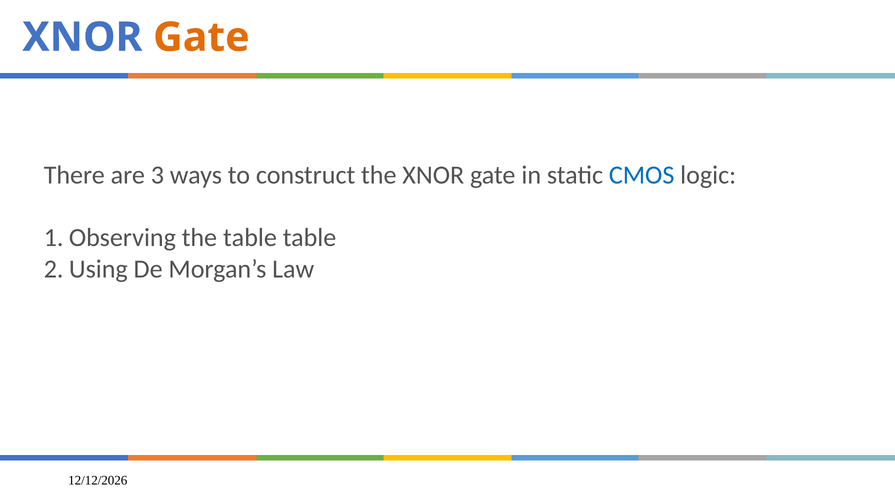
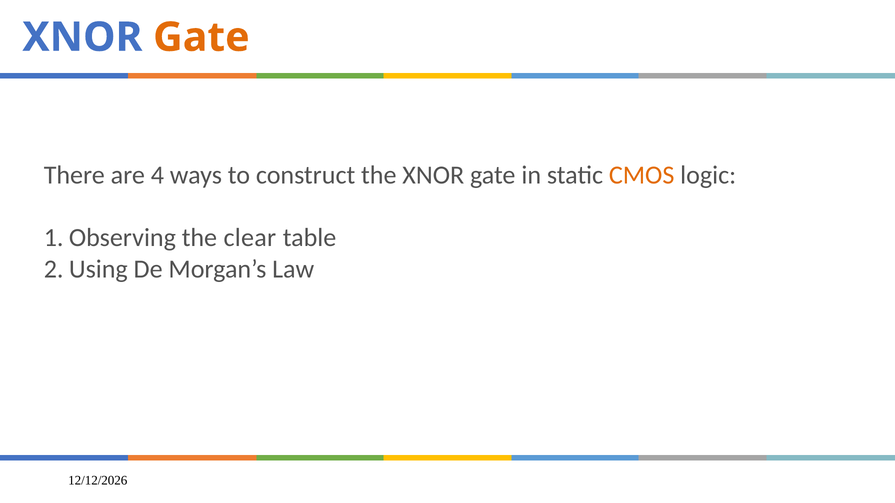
3: 3 -> 4
CMOS colour: blue -> orange
the table: table -> clear
